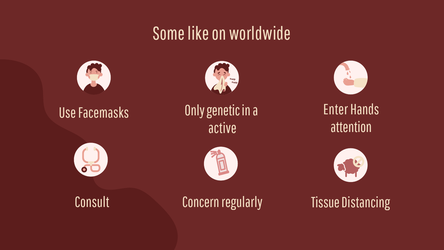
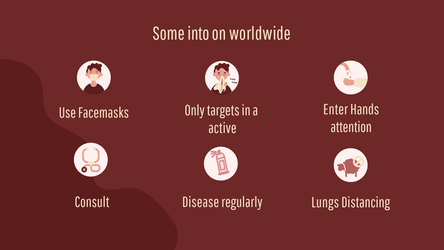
like: like -> into
genetic: genetic -> targets
Concern: Concern -> Disease
Tissue: Tissue -> Lungs
